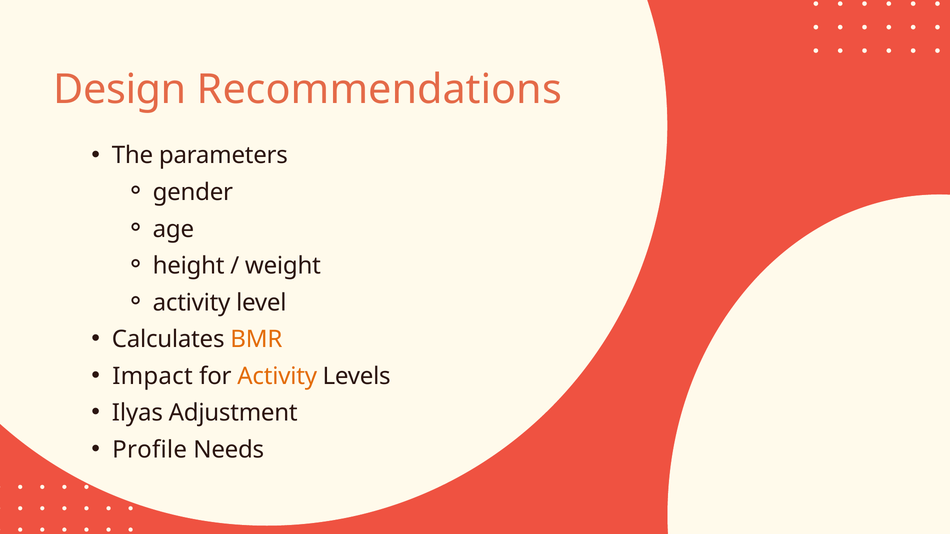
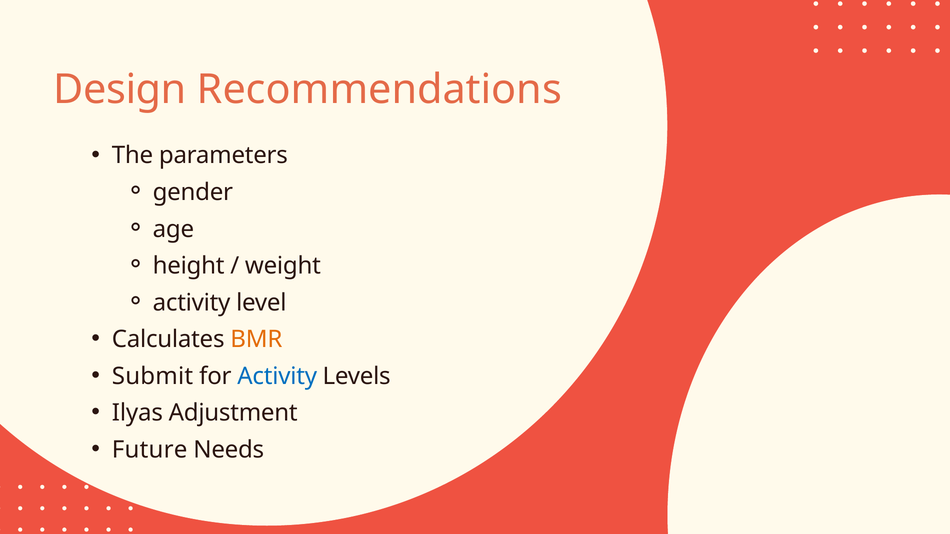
Impact: Impact -> Submit
Activity at (277, 376) colour: orange -> blue
Profile: Profile -> Future
